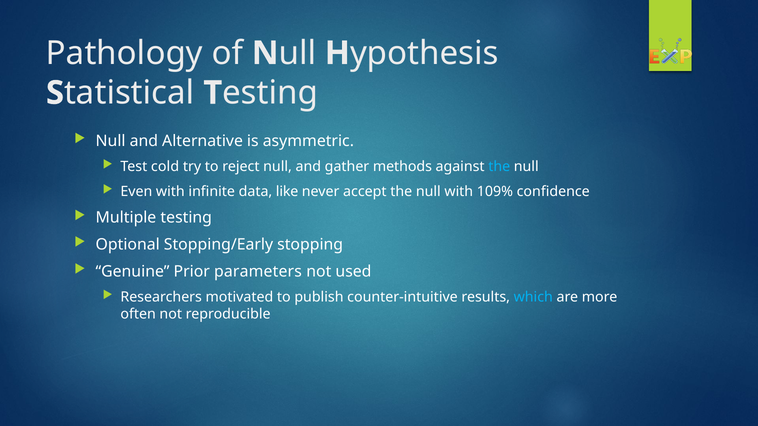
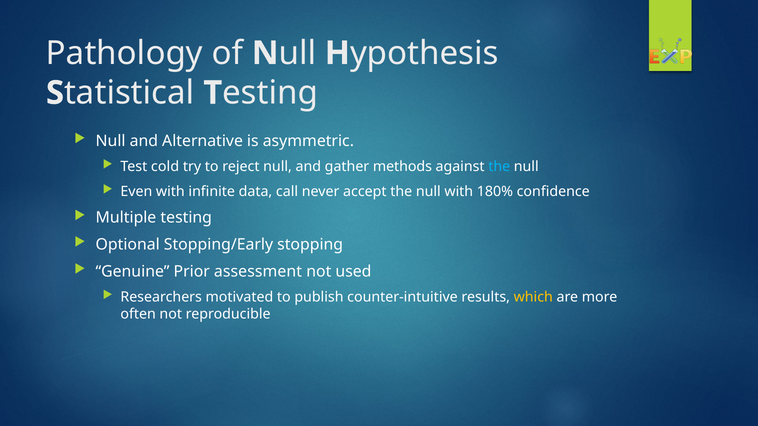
like: like -> call
109%: 109% -> 180%
parameters: parameters -> assessment
which colour: light blue -> yellow
